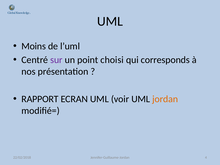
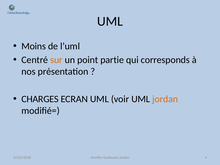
sur colour: purple -> orange
choisi: choisi -> partie
RAPPORT: RAPPORT -> CHARGES
